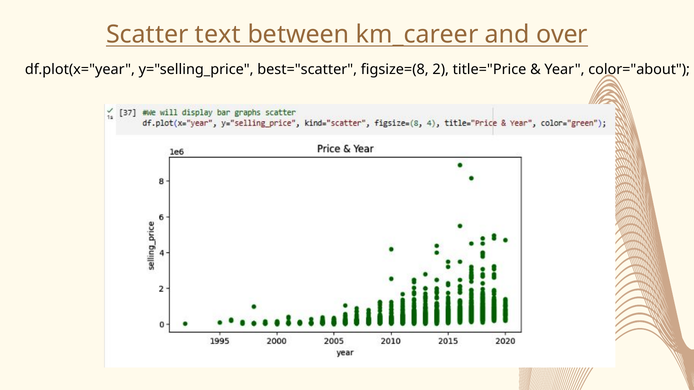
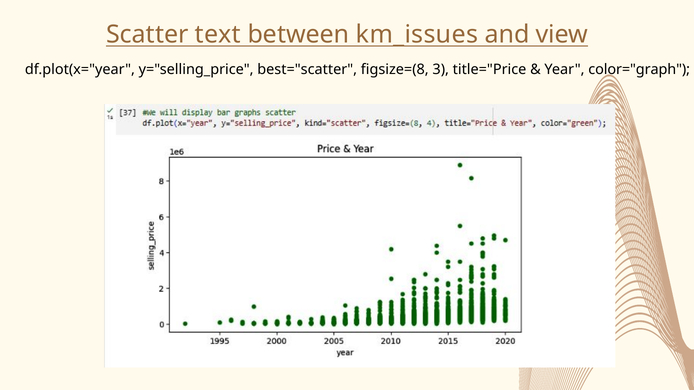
km_career: km_career -> km_issues
over: over -> view
2: 2 -> 3
color="about: color="about -> color="graph
